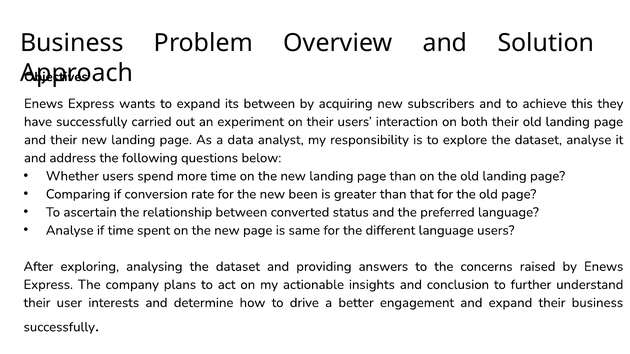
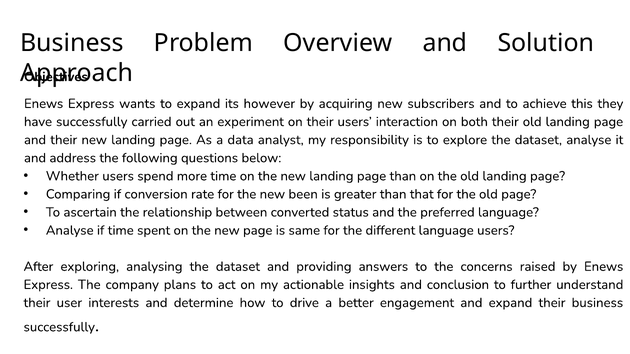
its between: between -> however
